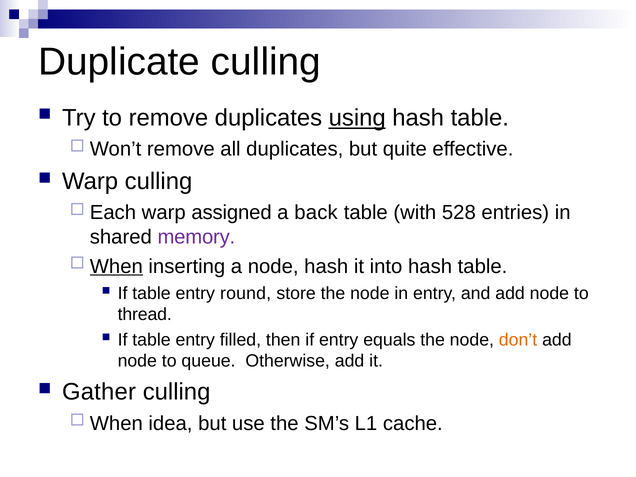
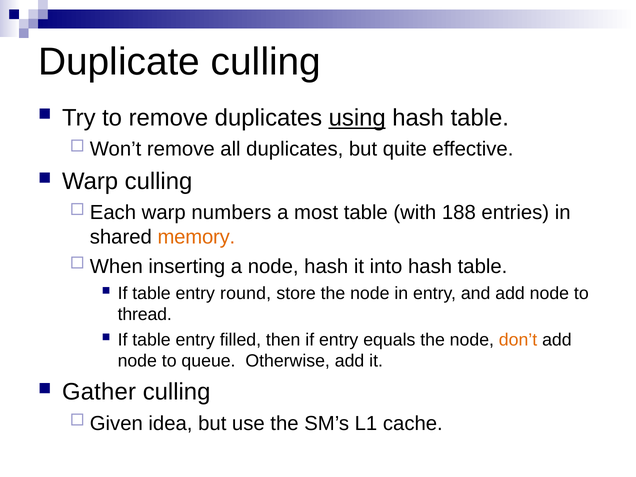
assigned: assigned -> numbers
back: back -> most
528: 528 -> 188
memory colour: purple -> orange
When at (116, 266) underline: present -> none
When at (116, 423): When -> Given
